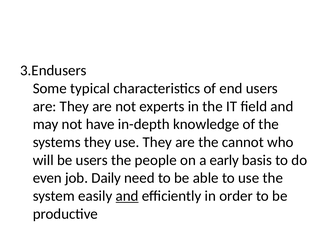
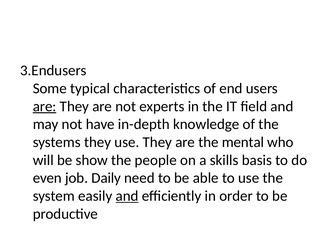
are at (45, 106) underline: none -> present
cannot: cannot -> mental
be users: users -> show
early: early -> skills
